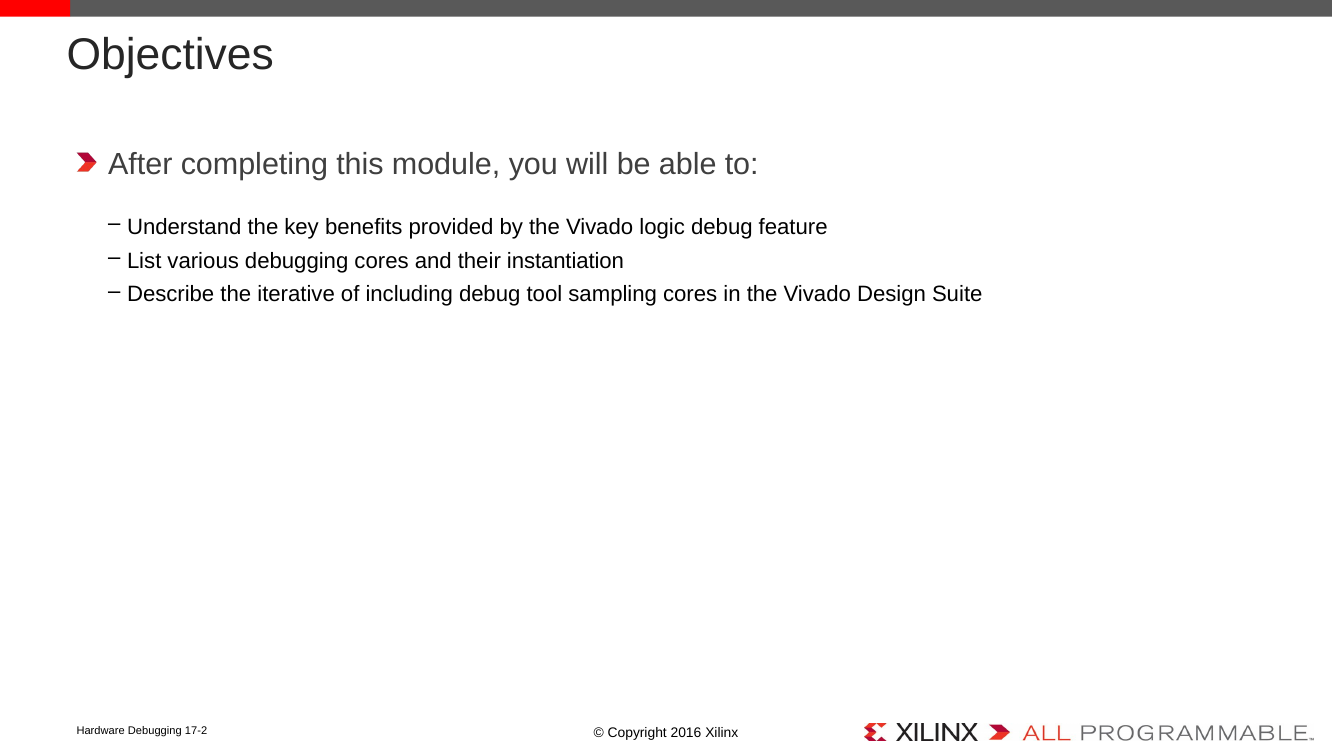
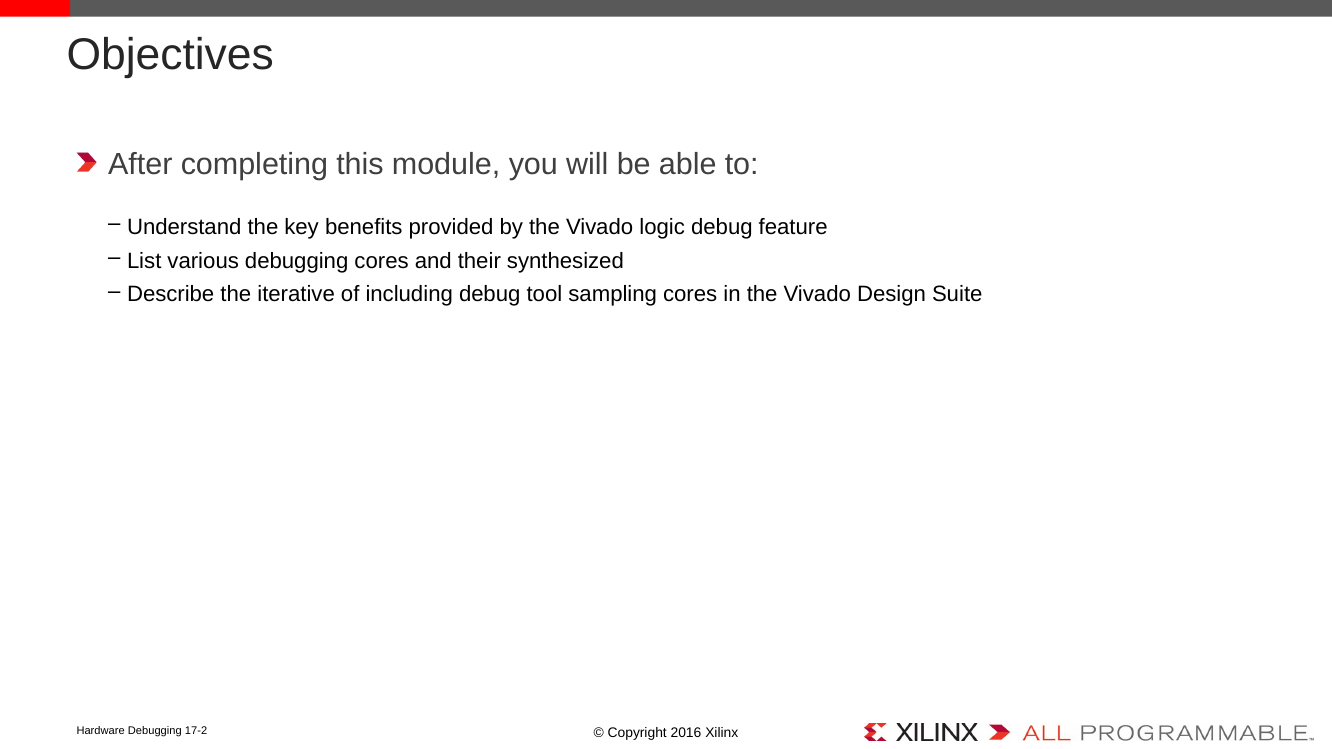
instantiation: instantiation -> synthesized
